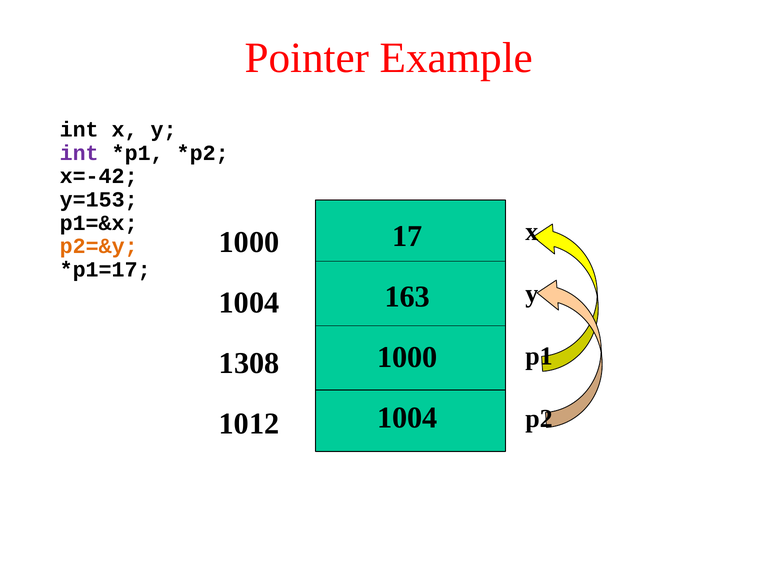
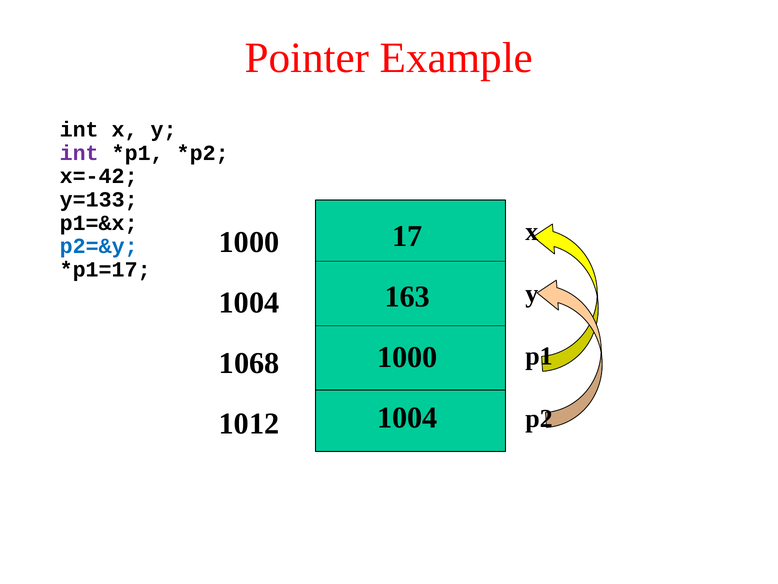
y=153: y=153 -> y=133
p2=&y colour: orange -> blue
1308: 1308 -> 1068
